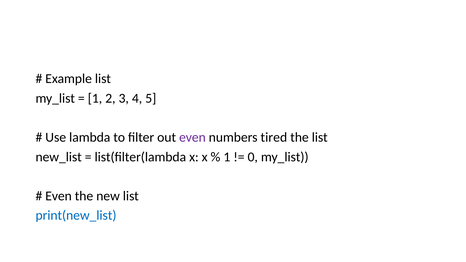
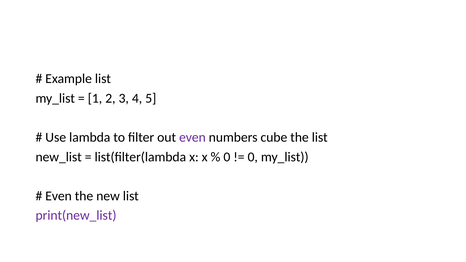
tired: tired -> cube
1 at (227, 157): 1 -> 0
print(new_list colour: blue -> purple
